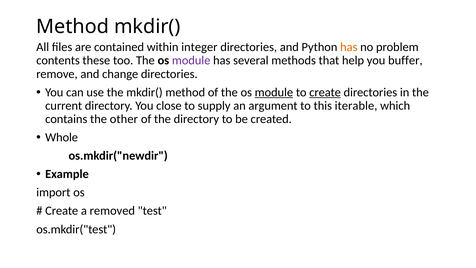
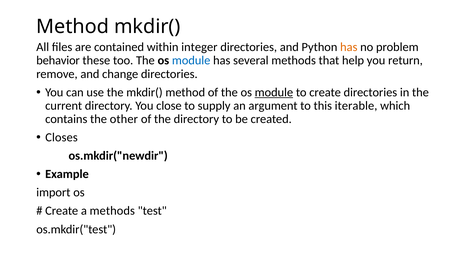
contents: contents -> behavior
module at (191, 61) colour: purple -> blue
buffer: buffer -> return
create at (325, 92) underline: present -> none
Whole: Whole -> Closes
a removed: removed -> methods
